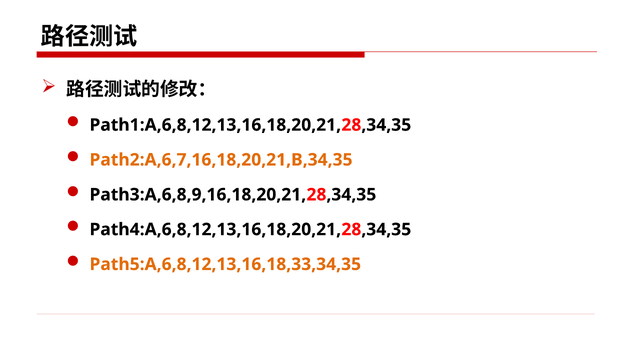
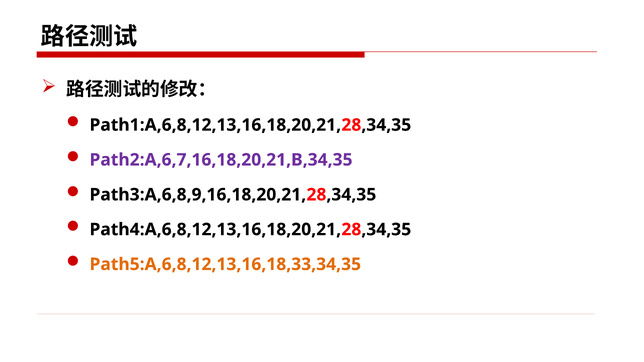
Path2:A,6,7,16,18,20,21,B,34,35 colour: orange -> purple
